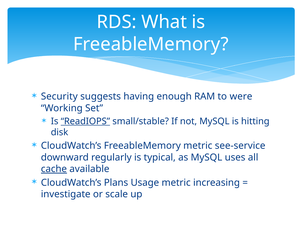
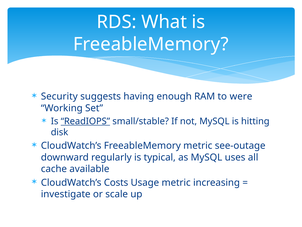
see-service: see-service -> see-outage
cache underline: present -> none
Plans: Plans -> Costs
